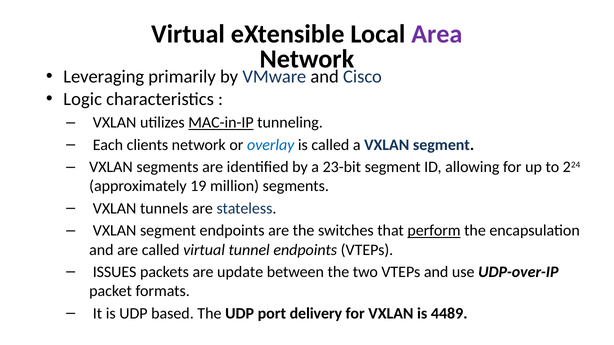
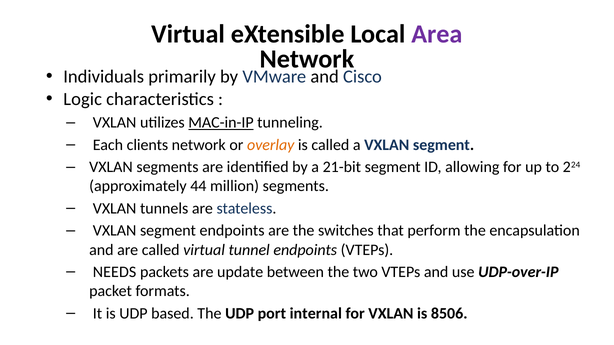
Leveraging: Leveraging -> Individuals
overlay colour: blue -> orange
23-bit: 23-bit -> 21-bit
19: 19 -> 44
perform underline: present -> none
ISSUES: ISSUES -> NEEDS
delivery: delivery -> internal
4489: 4489 -> 8506
